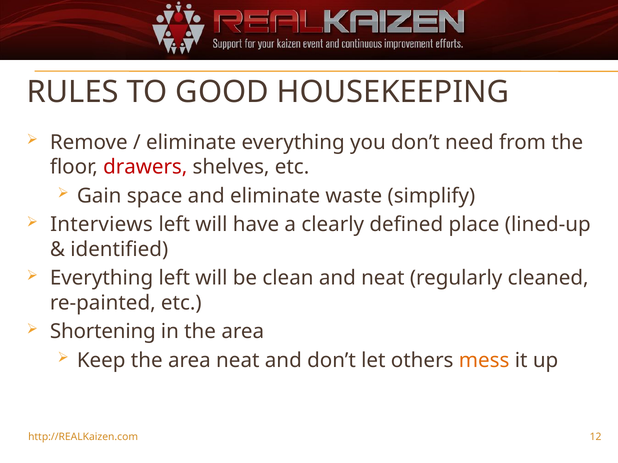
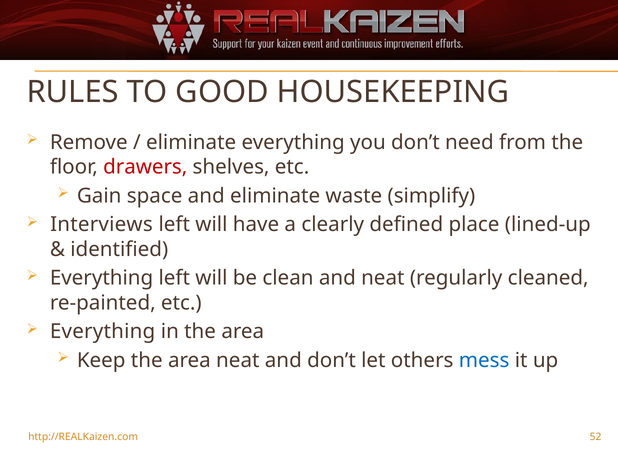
Shortening at (103, 332): Shortening -> Everything
mess colour: orange -> blue
12: 12 -> 52
